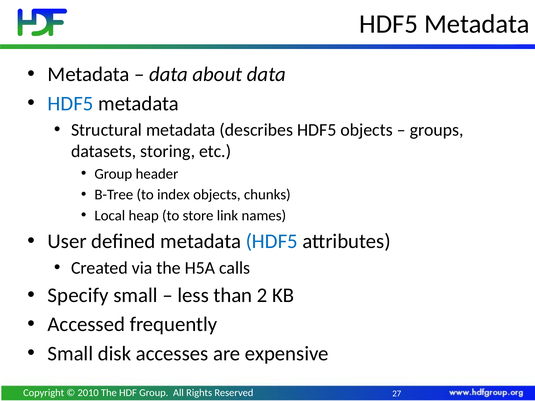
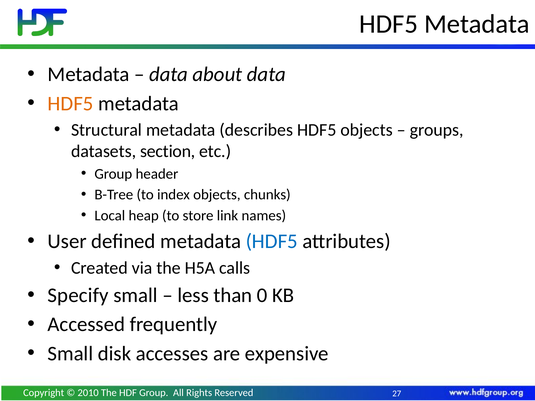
HDF5 at (71, 104) colour: blue -> orange
storing: storing -> section
2: 2 -> 0
